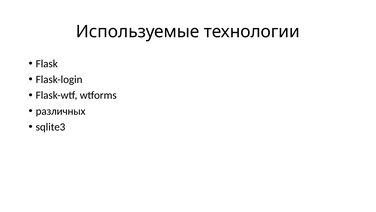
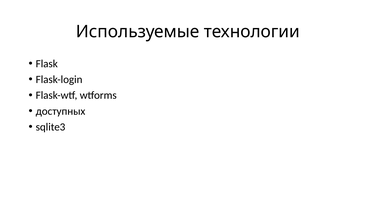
различных: различных -> доступных
